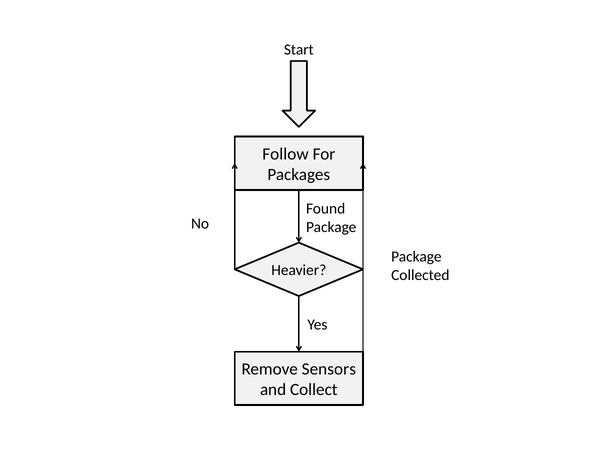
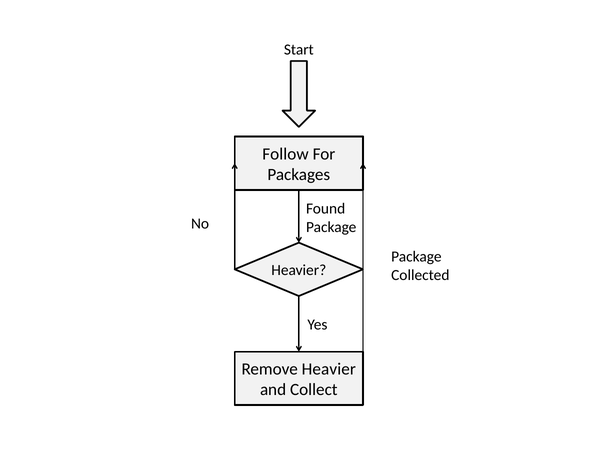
Remove Sensors: Sensors -> Heavier
